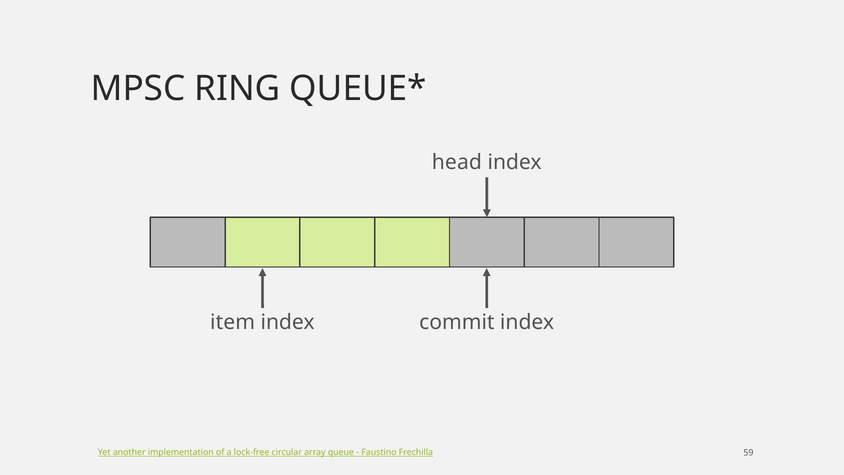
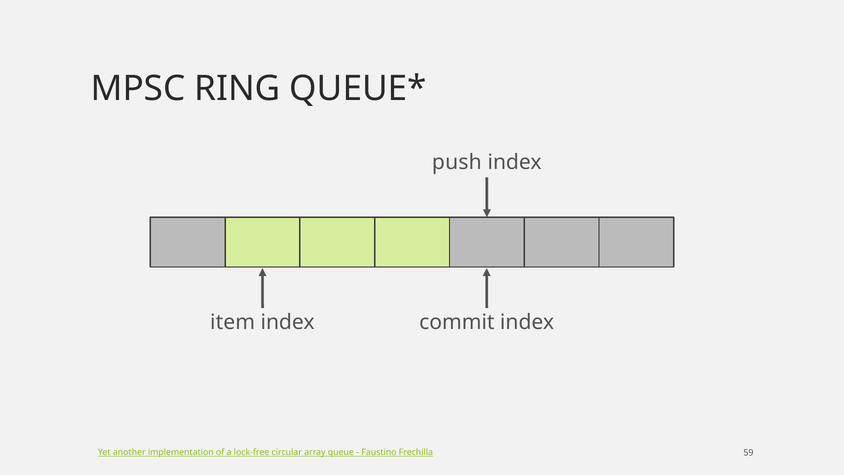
head: head -> push
